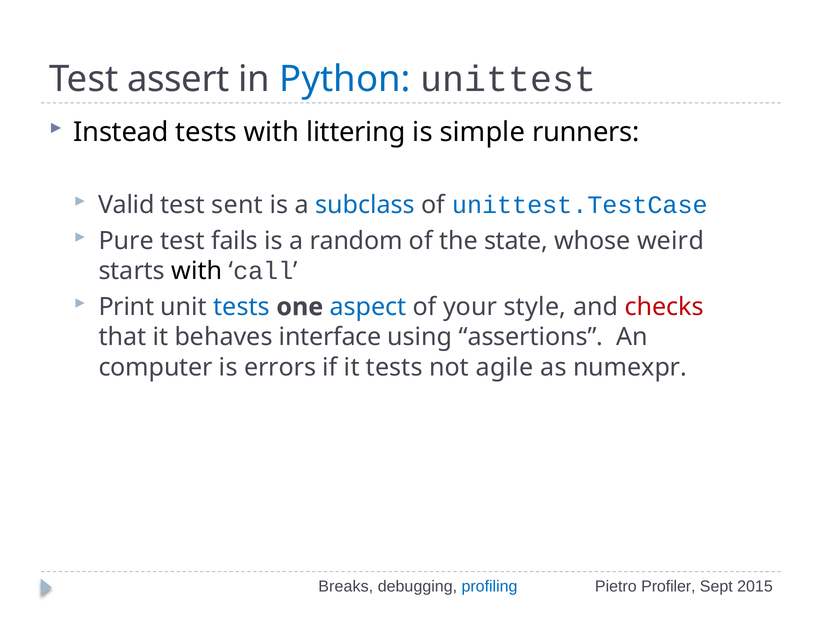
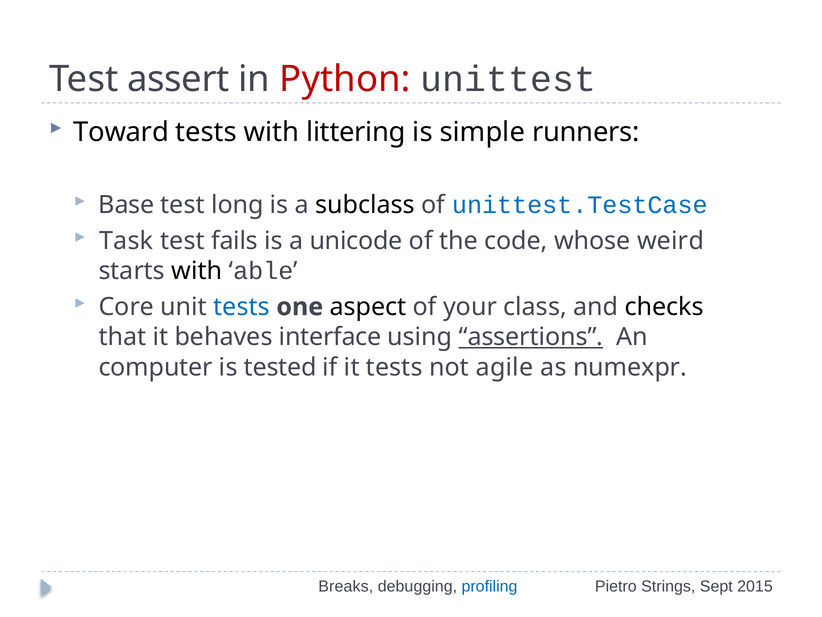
Python colour: blue -> red
Instead: Instead -> Toward
Valid: Valid -> Base
sent: sent -> long
subclass colour: blue -> black
Pure: Pure -> Task
random: random -> unicode
state: state -> code
call: call -> able
Print: Print -> Core
aspect colour: blue -> black
style: style -> class
checks colour: red -> black
assertions underline: none -> present
errors: errors -> tested
Profiler: Profiler -> Strings
